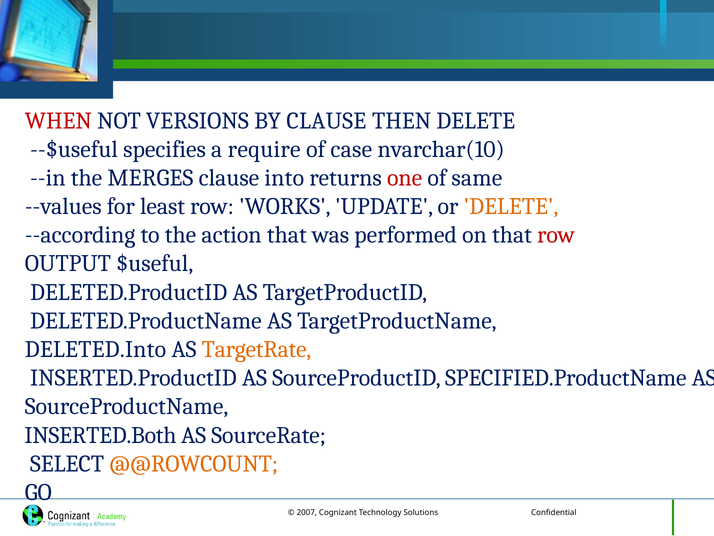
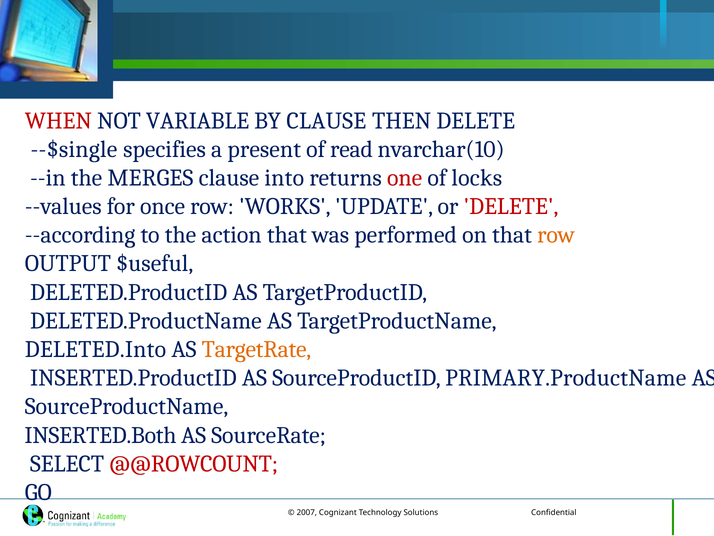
VERSIONS: VERSIONS -> VARIABLE
--$useful: --$useful -> --$single
require: require -> present
case: case -> read
same: same -> locks
least: least -> once
DELETE at (511, 206) colour: orange -> red
row at (556, 235) colour: red -> orange
SPECIFIED.ProductName: SPECIFIED.ProductName -> PRIMARY.ProductName
@@ROWCOUNT colour: orange -> red
